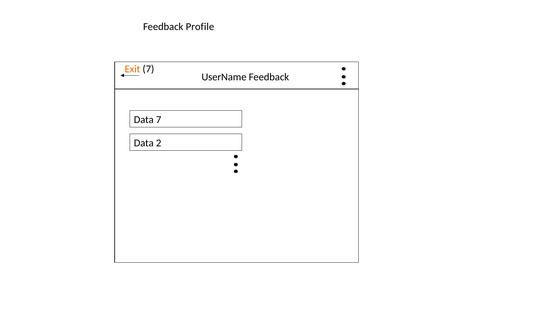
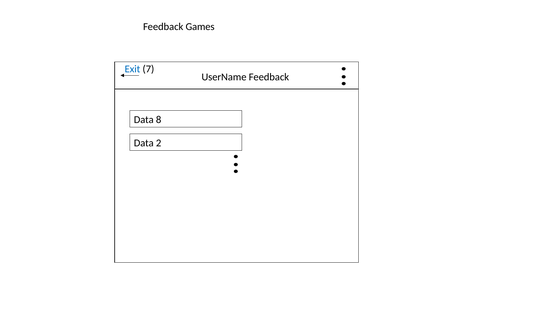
Profile: Profile -> Games
Exit colour: orange -> blue
Data 7: 7 -> 8
